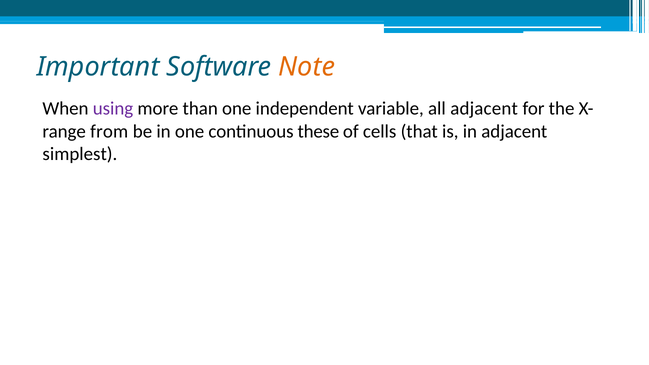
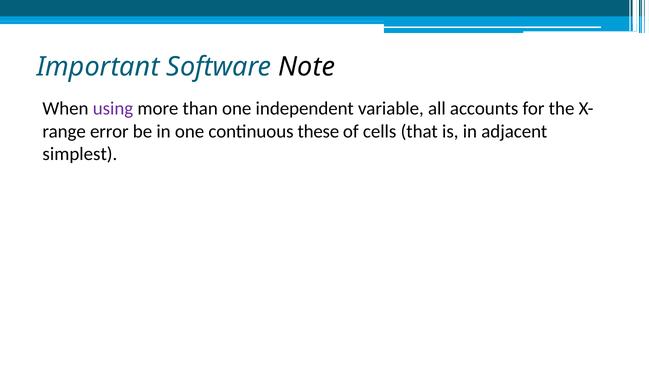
Note colour: orange -> black
all adjacent: adjacent -> accounts
from: from -> error
